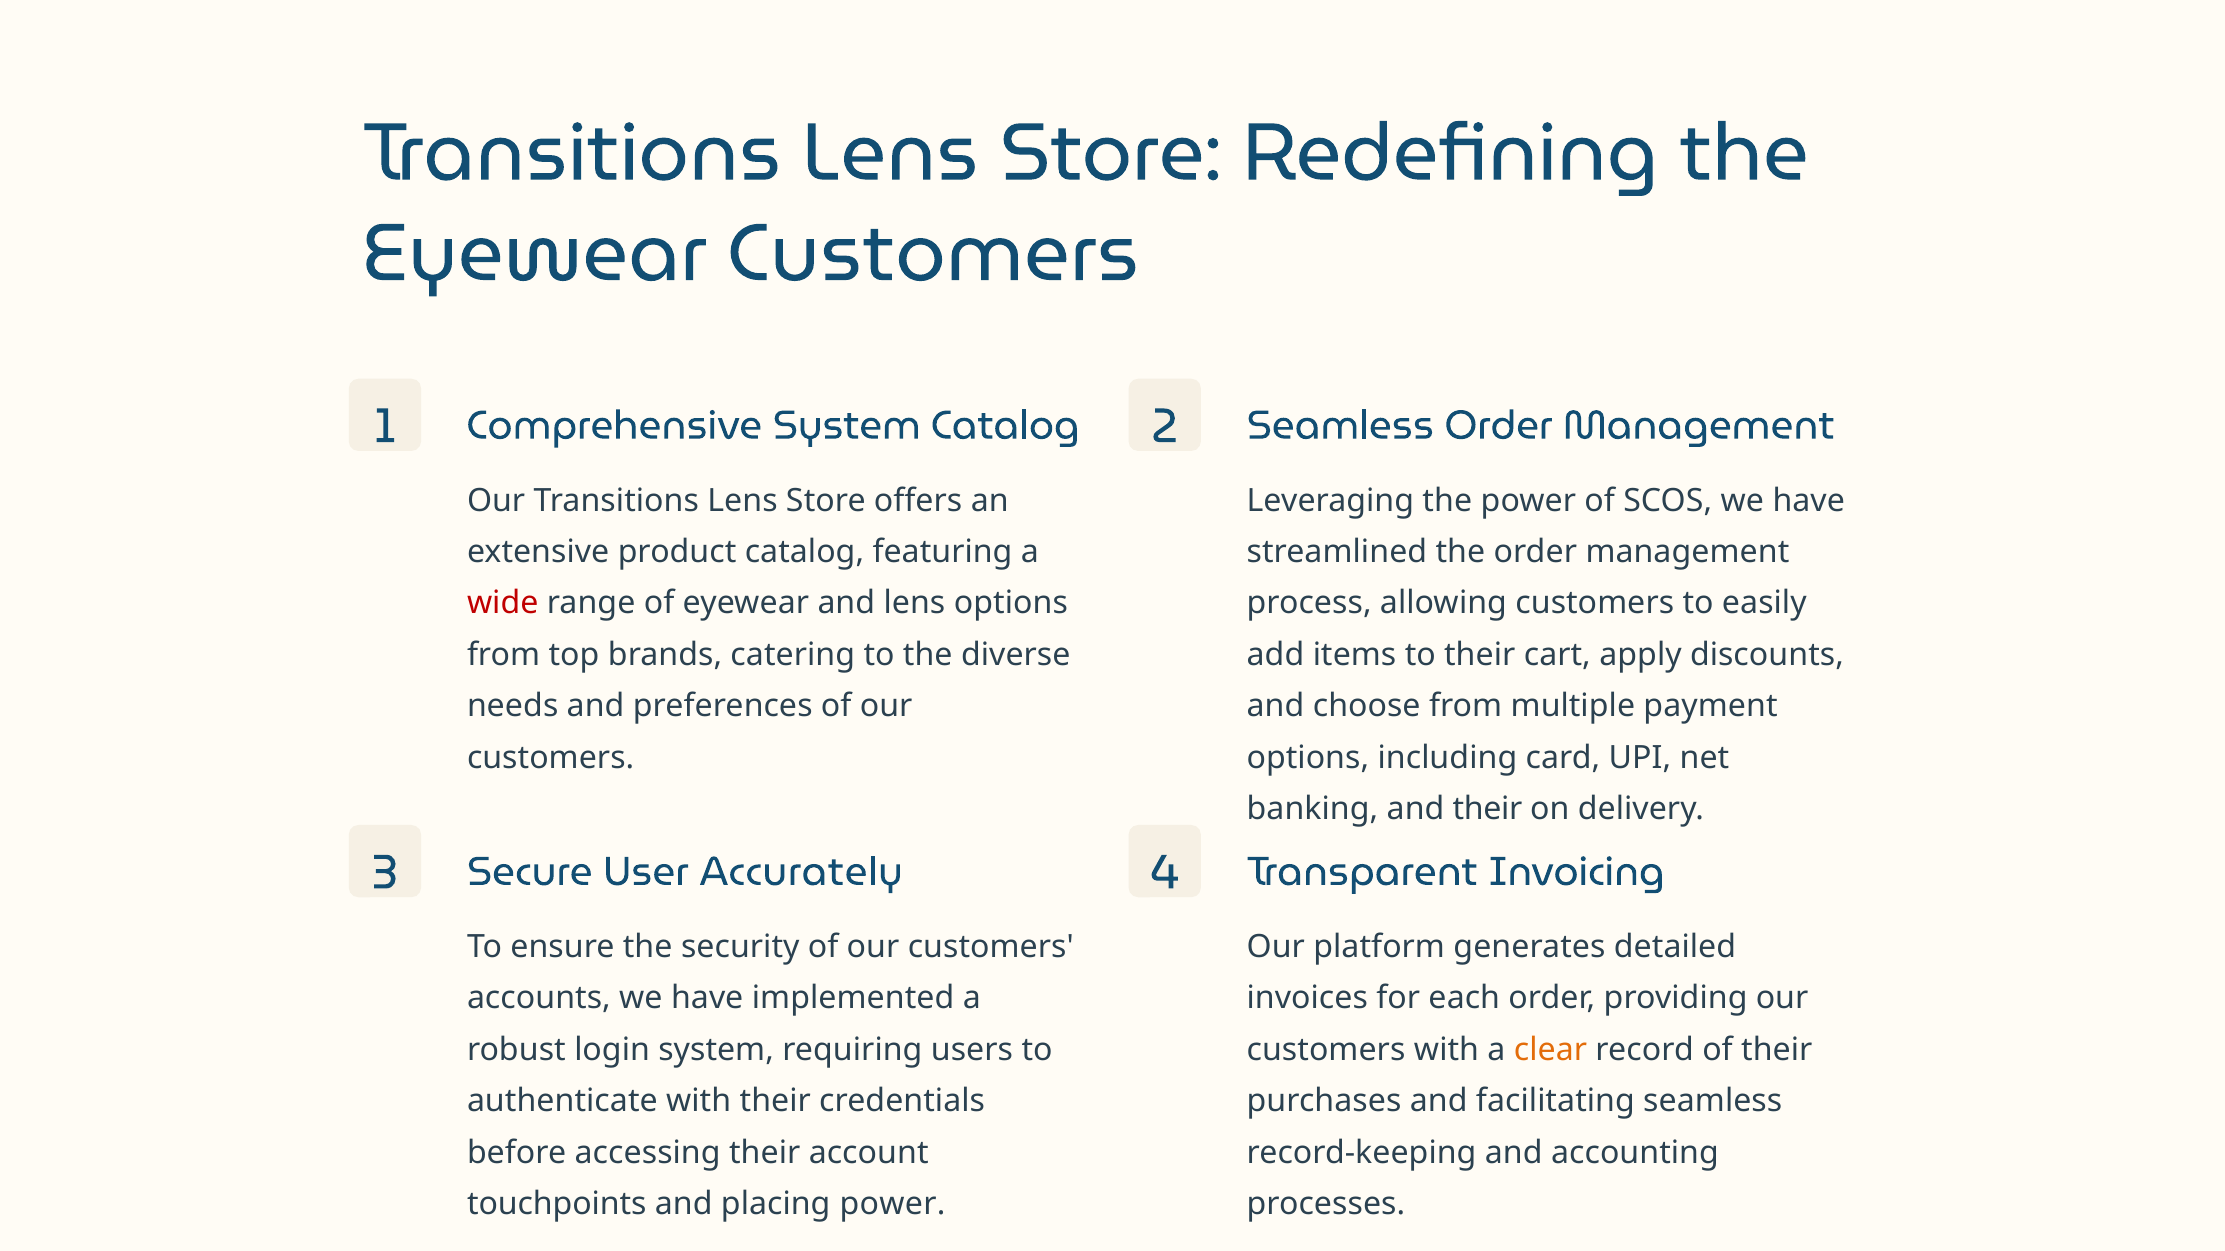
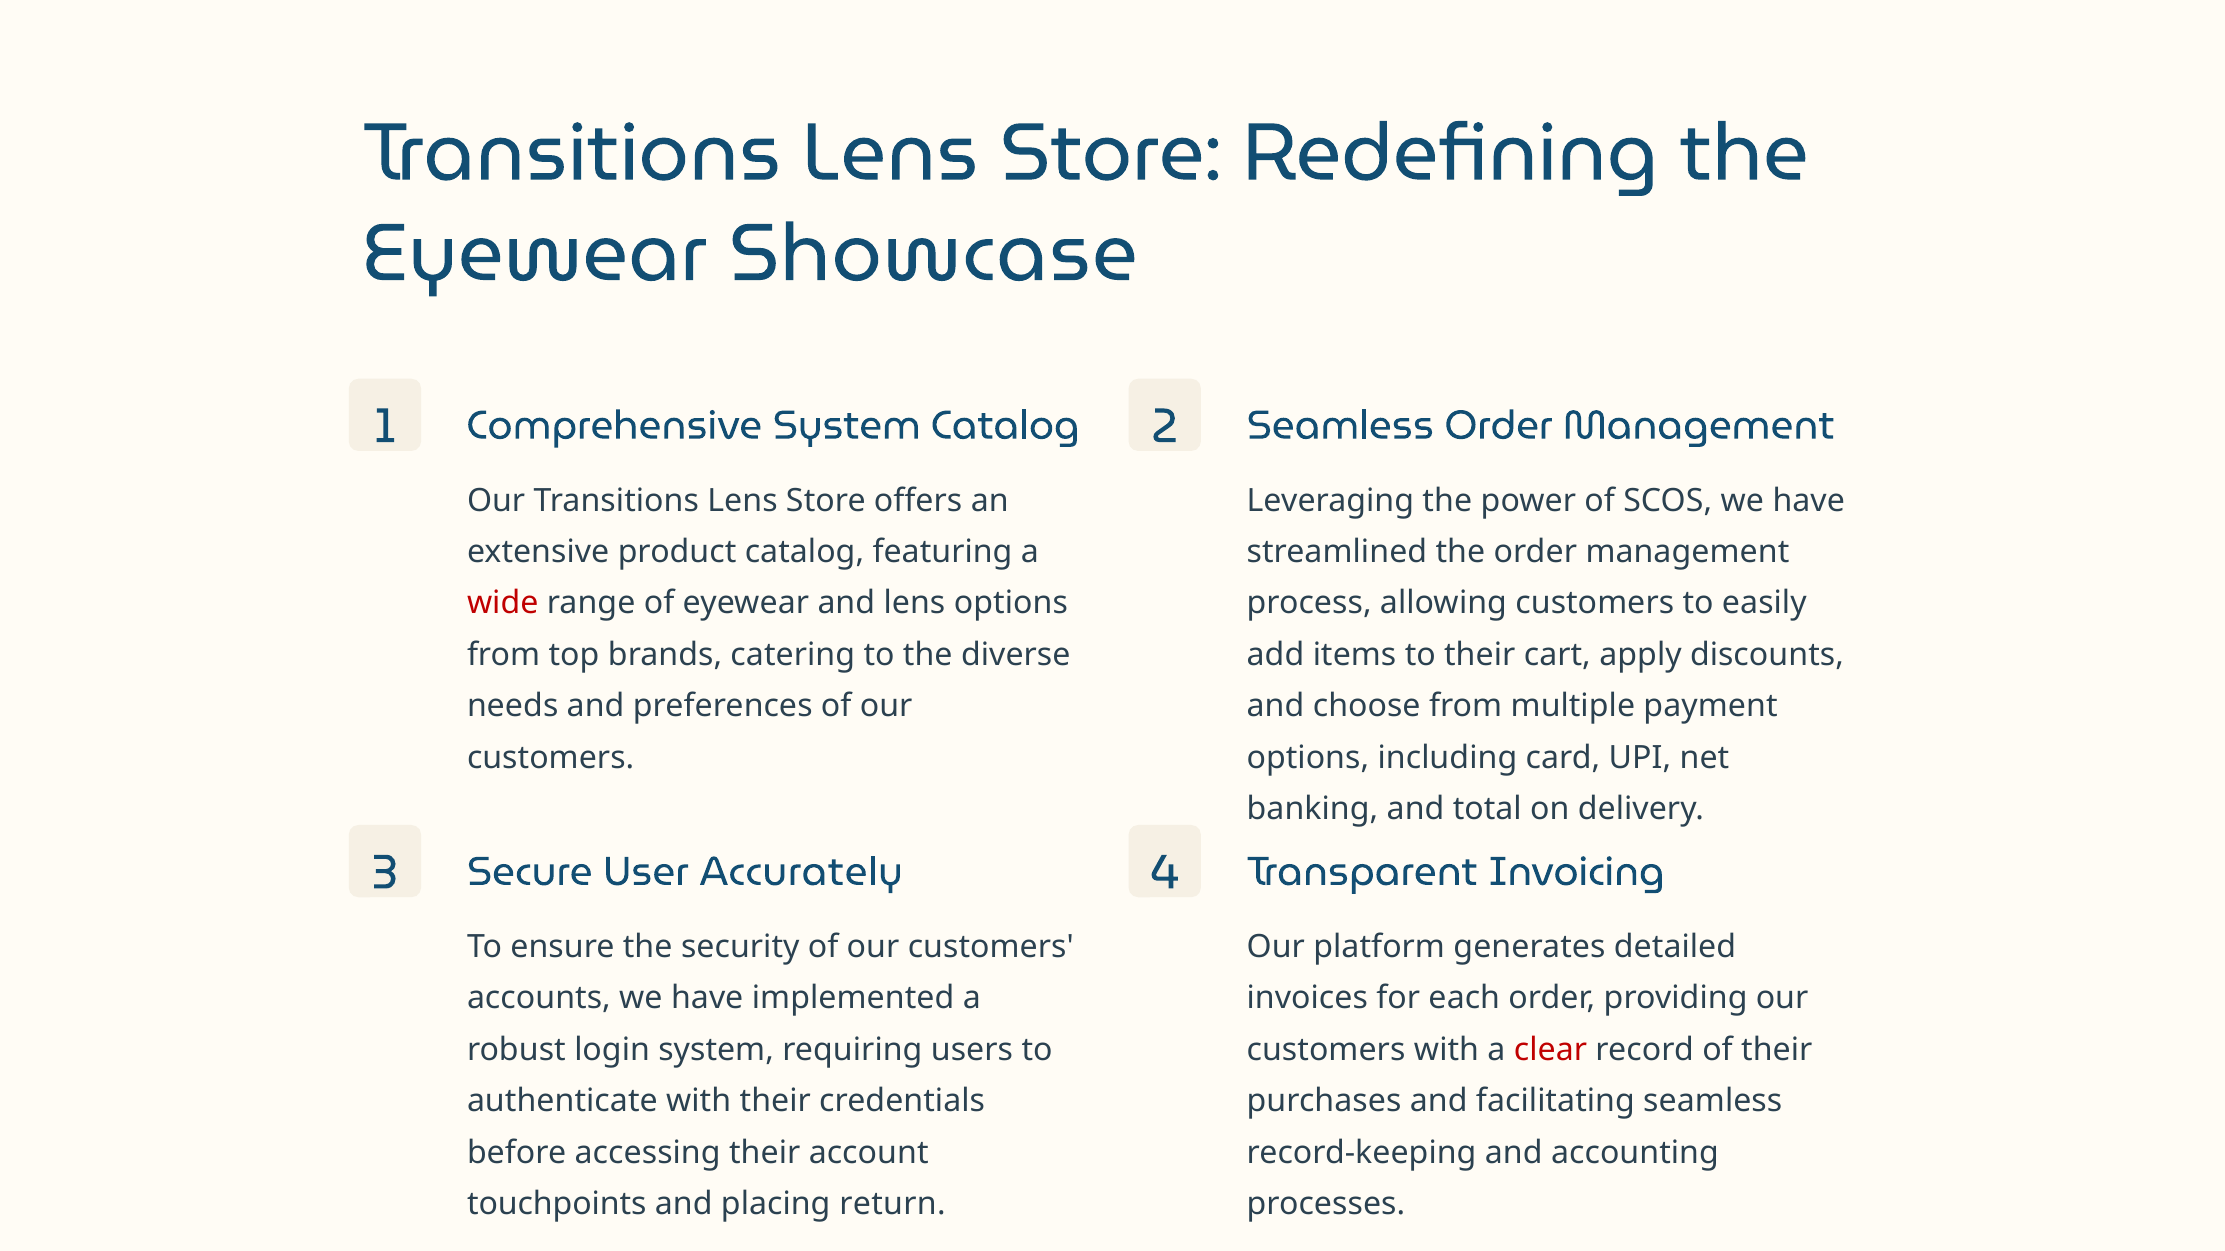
Eyewear Customers: Customers -> Showcase
and their: their -> total
clear colour: orange -> red
placing power: power -> return
